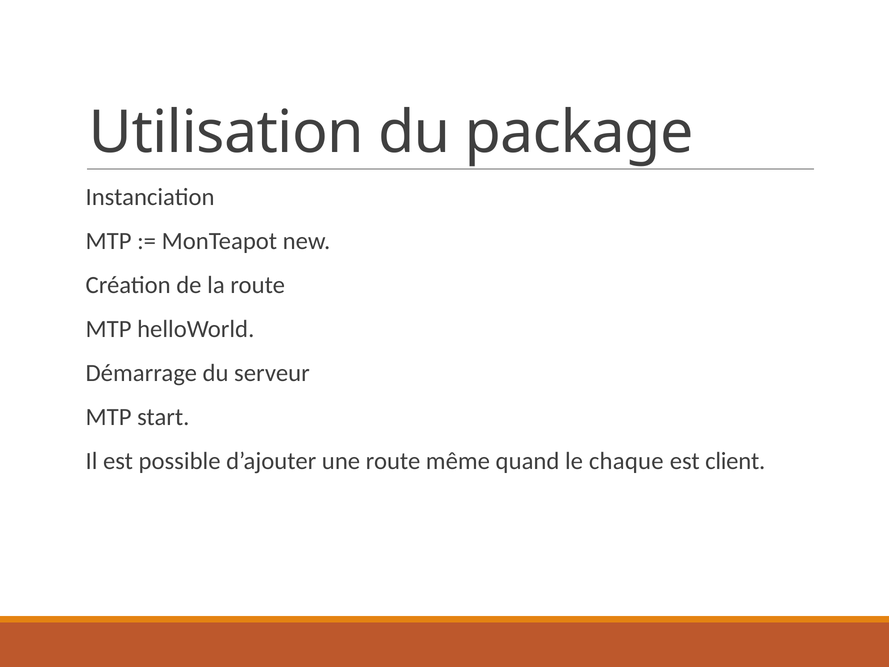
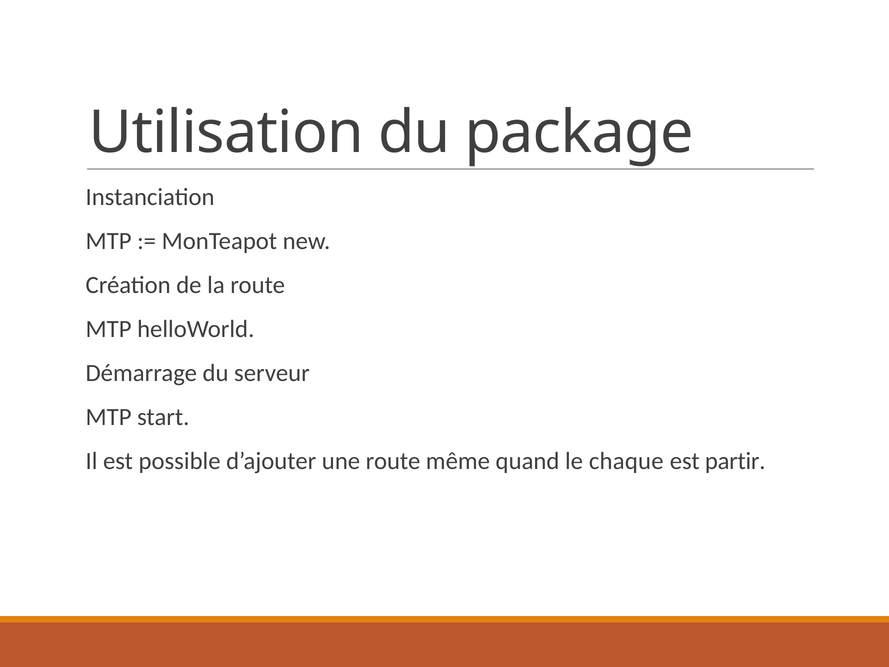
client: client -> partir
